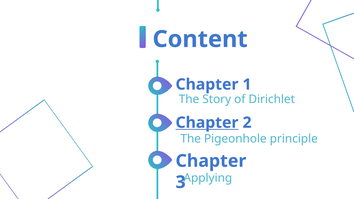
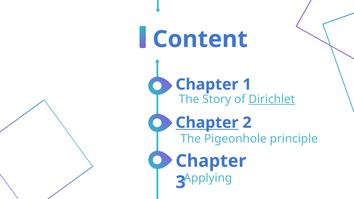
Dirichlet underline: none -> present
